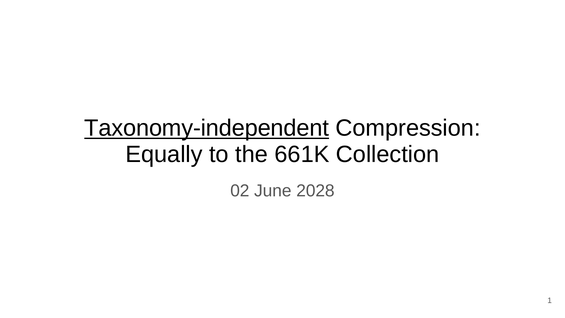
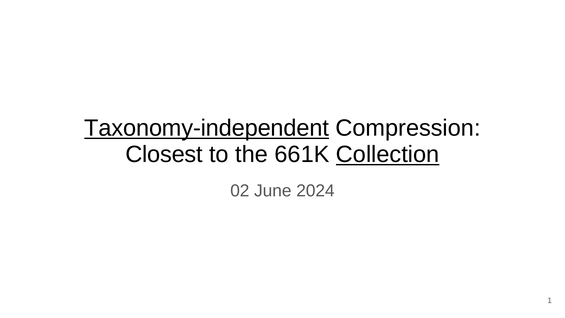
Equally: Equally -> Closest
Collection underline: none -> present
2028: 2028 -> 2024
